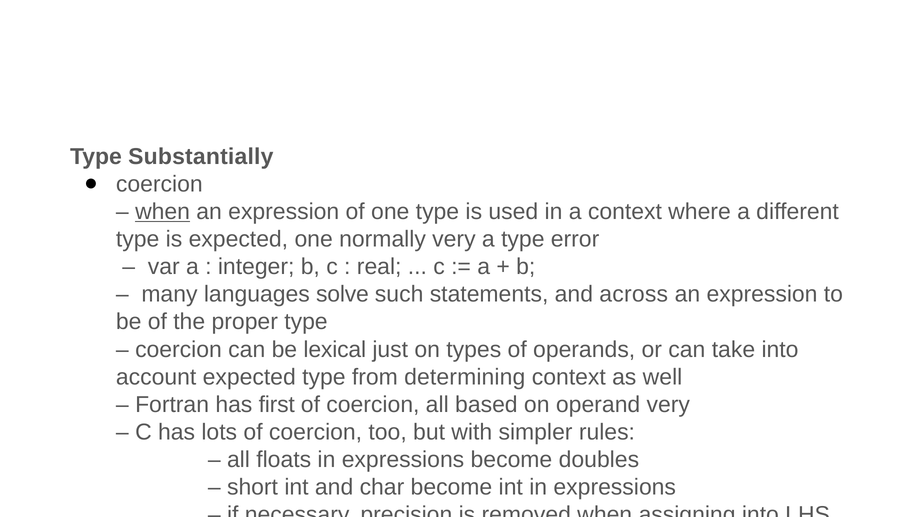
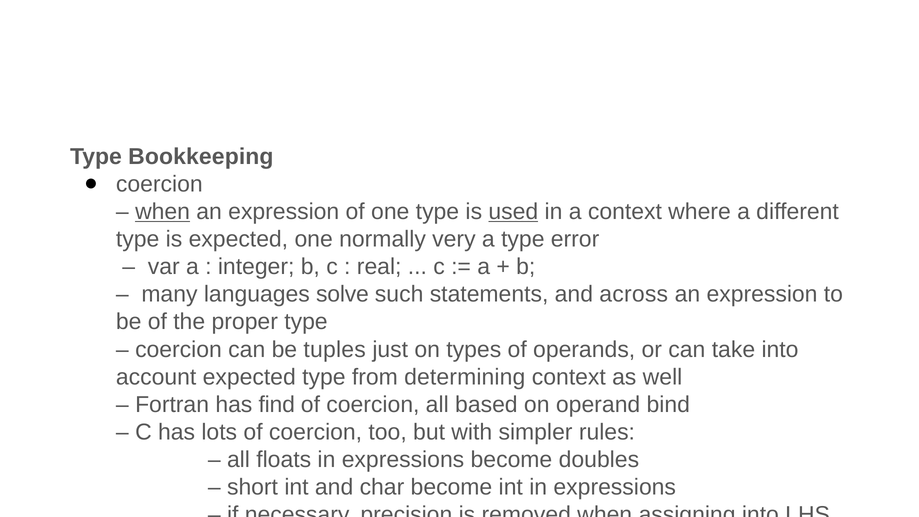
Substantially: Substantially -> Bookkeeping
used underline: none -> present
lexical: lexical -> tuples
first: first -> find
operand very: very -> bind
